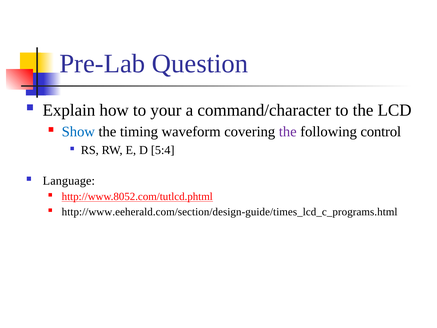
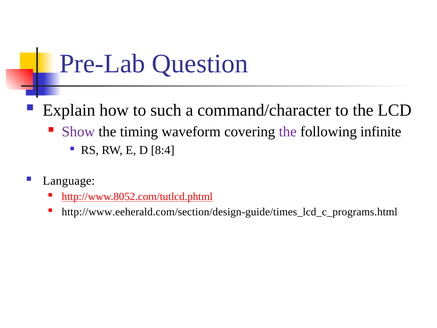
your: your -> such
Show colour: blue -> purple
control: control -> infinite
5:4: 5:4 -> 8:4
